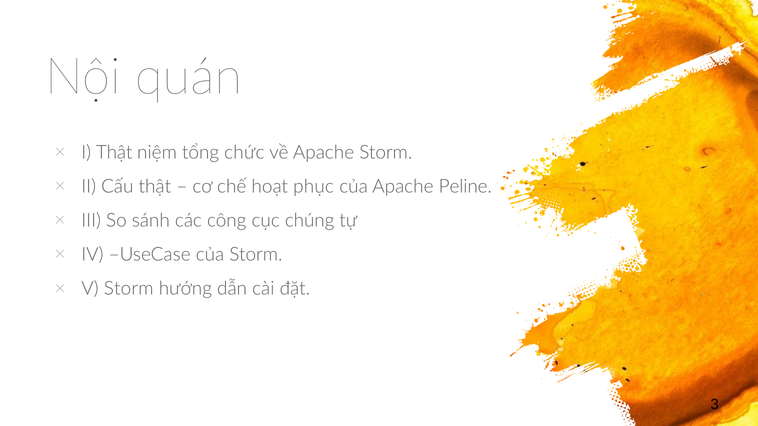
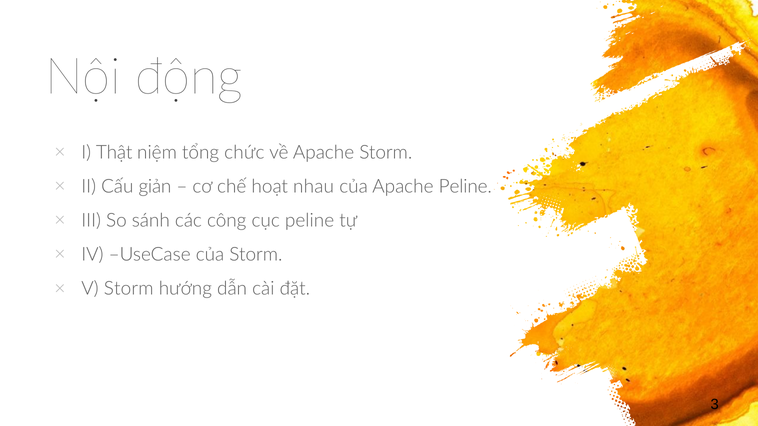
quán: quán -> động
Cấu thật: thật -> giản
phục: phục -> nhau
cục chúng: chúng -> peline
